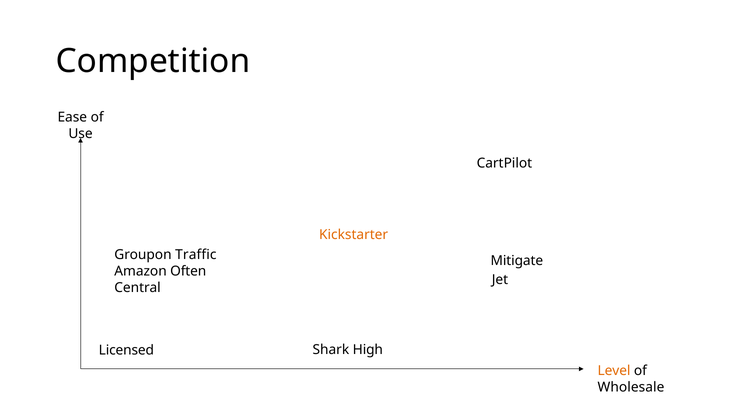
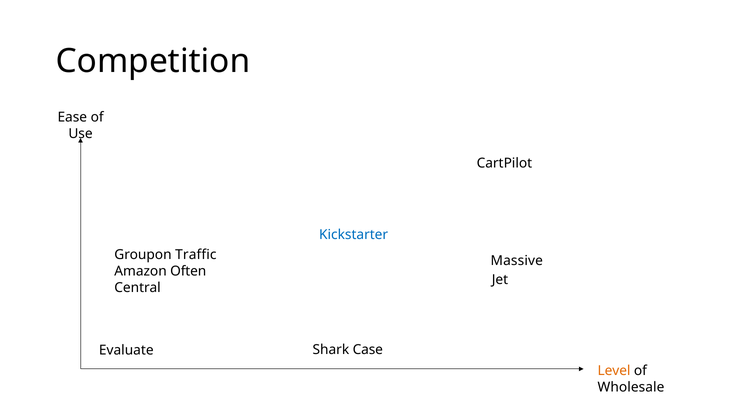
Kickstarter colour: orange -> blue
Mitigate: Mitigate -> Massive
High: High -> Case
Licensed: Licensed -> Evaluate
